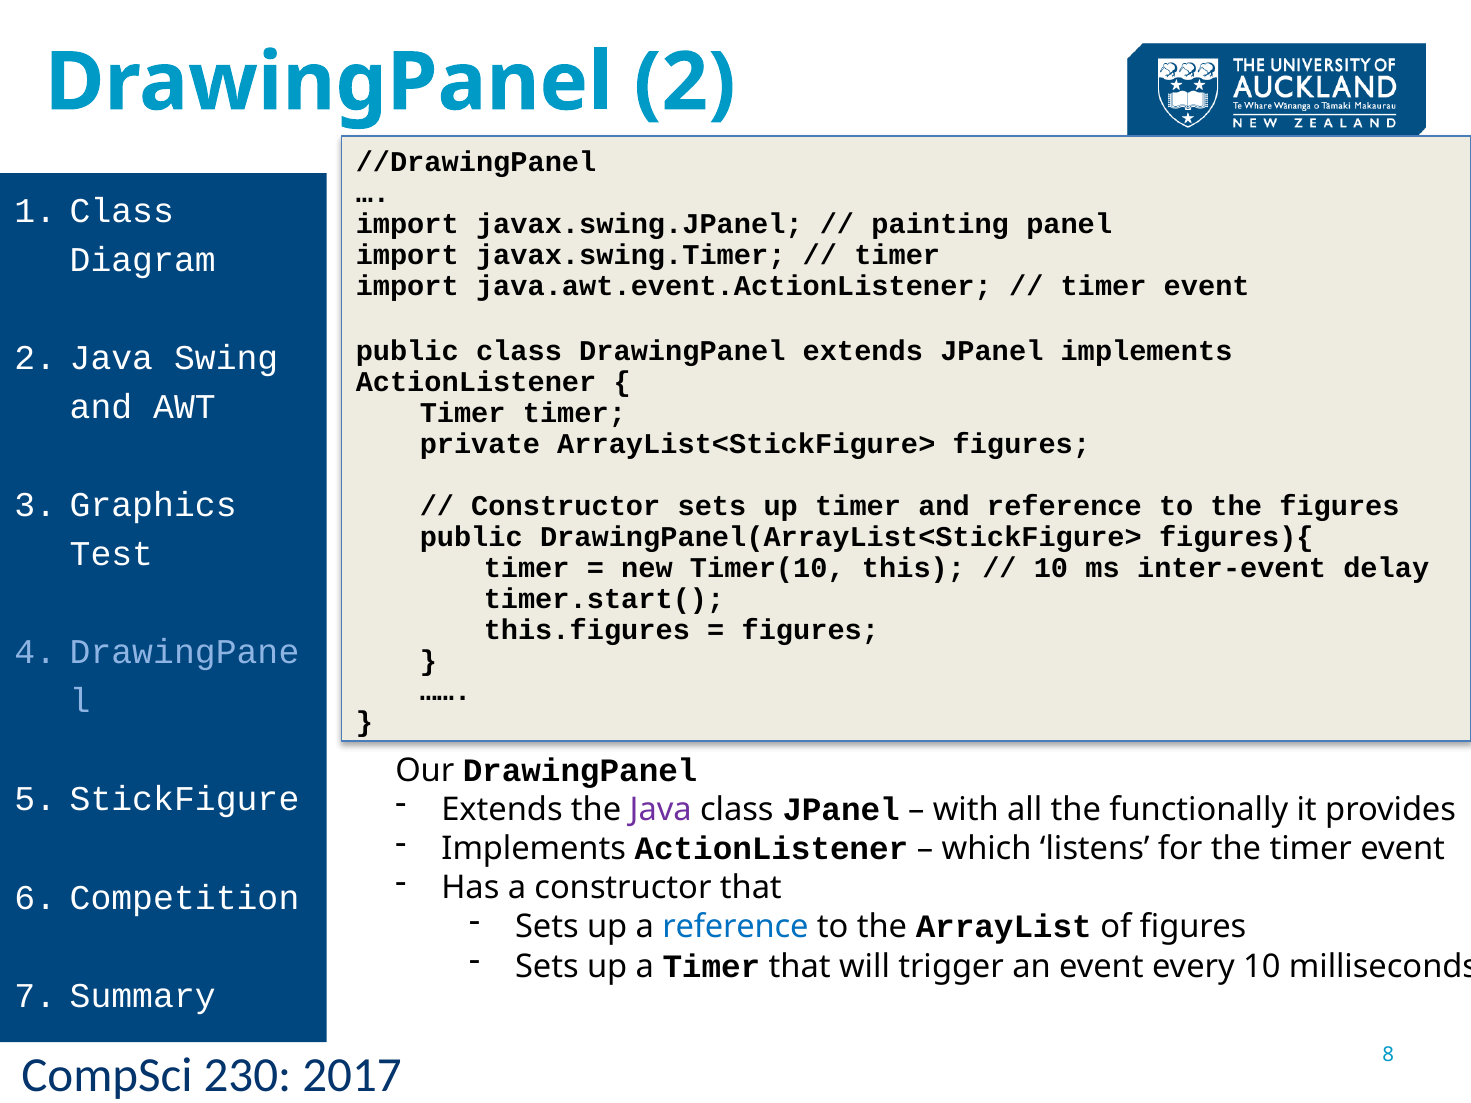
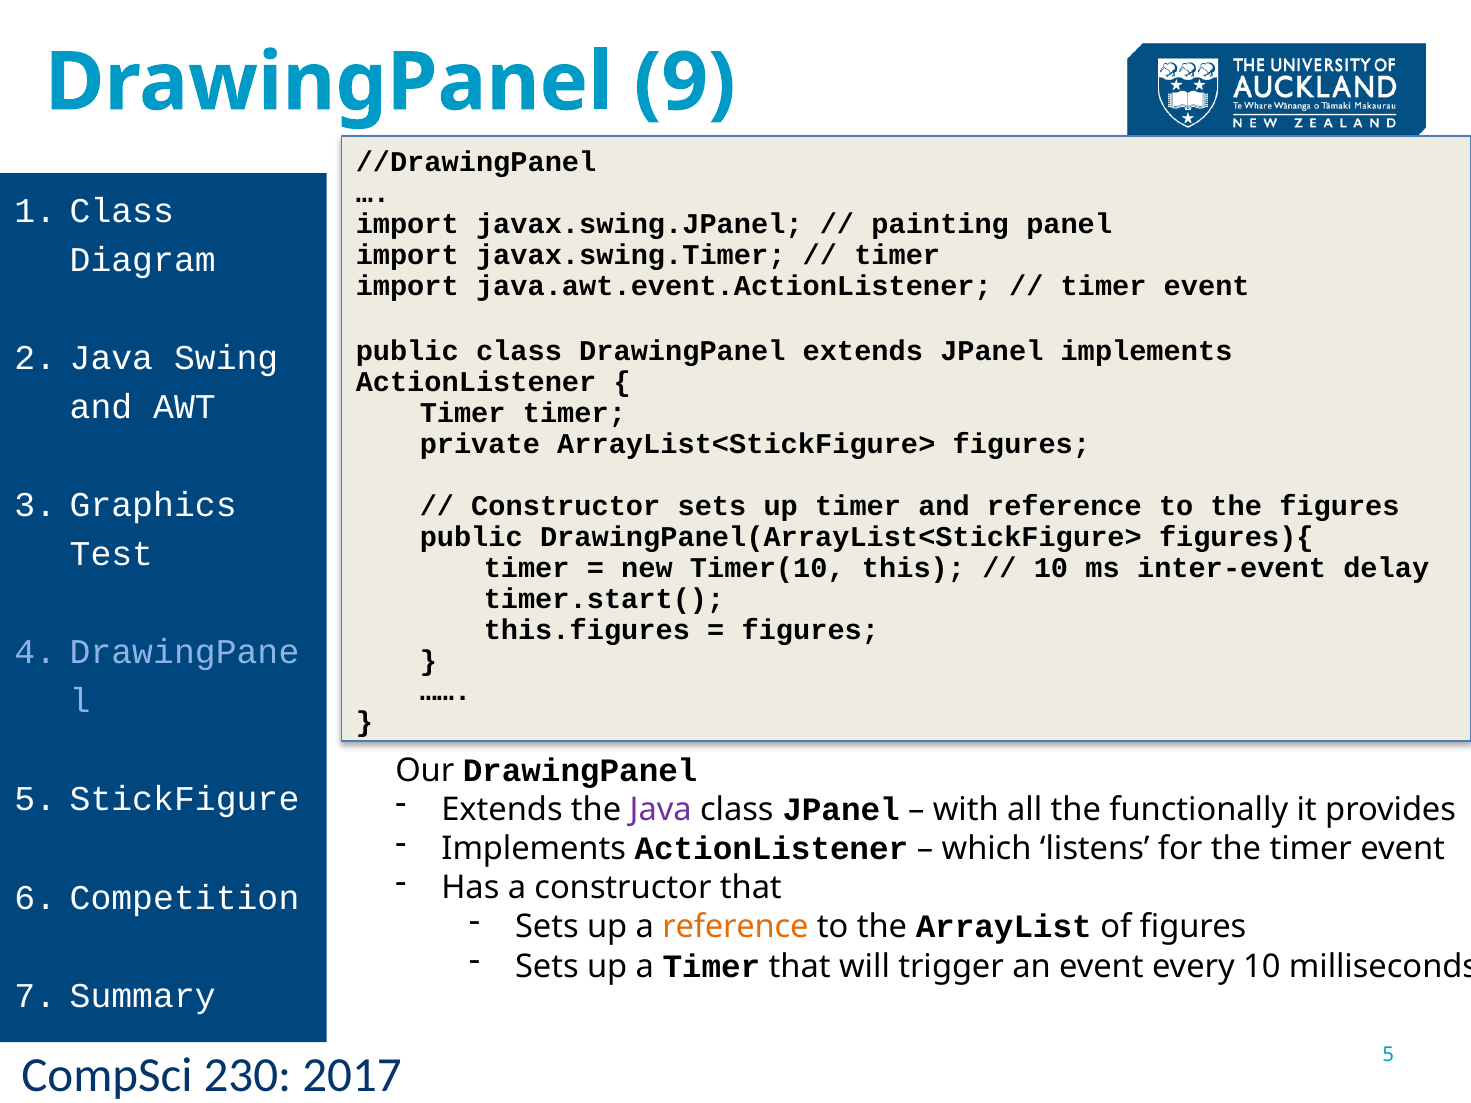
DrawingPanel 2: 2 -> 9
reference at (735, 927) colour: blue -> orange
8 at (1388, 1055): 8 -> 5
